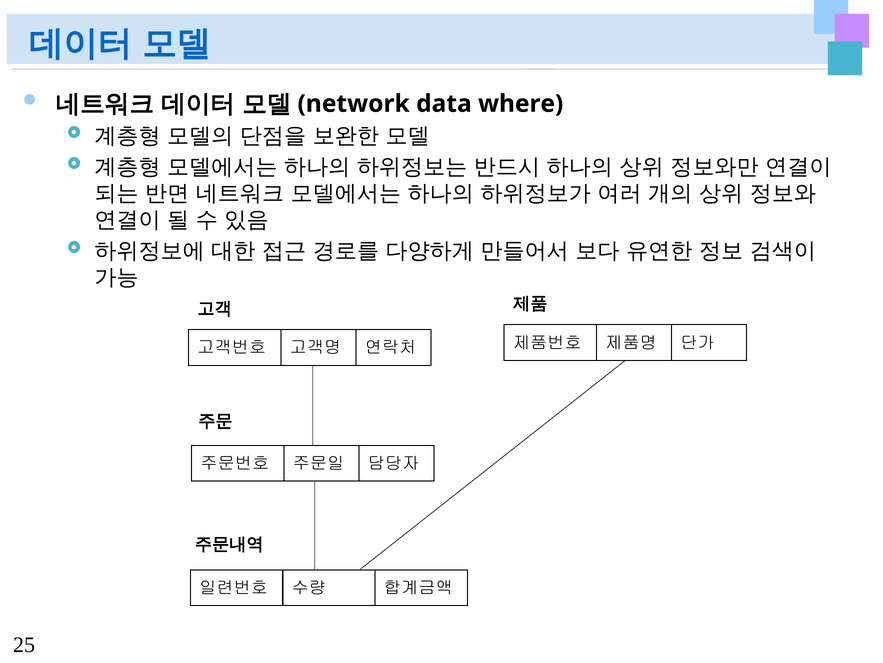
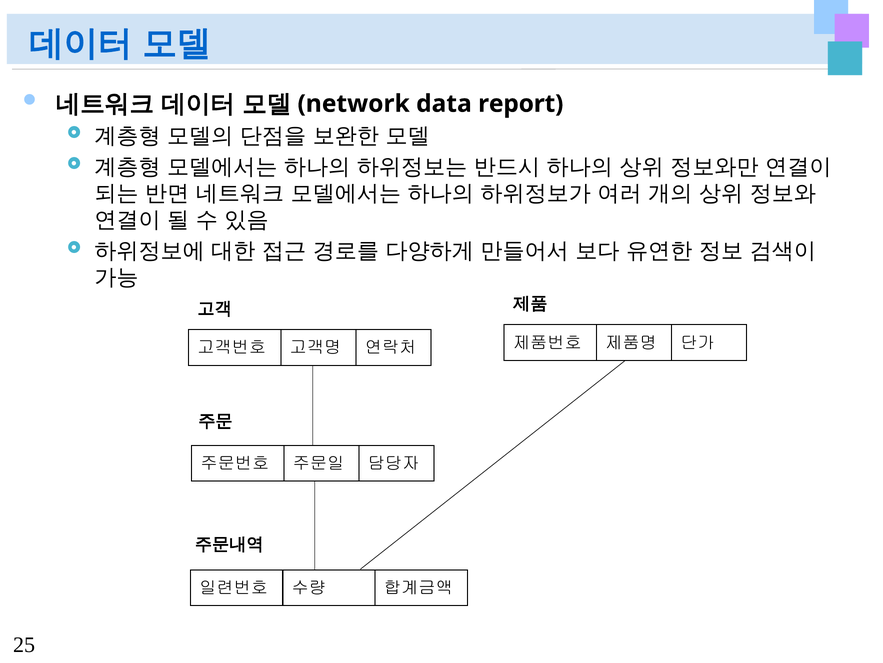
where: where -> report
